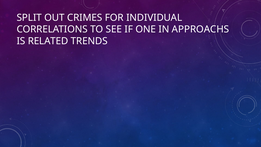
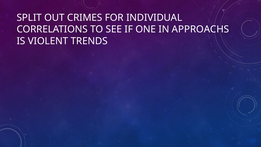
RELATED: RELATED -> VIOLENT
